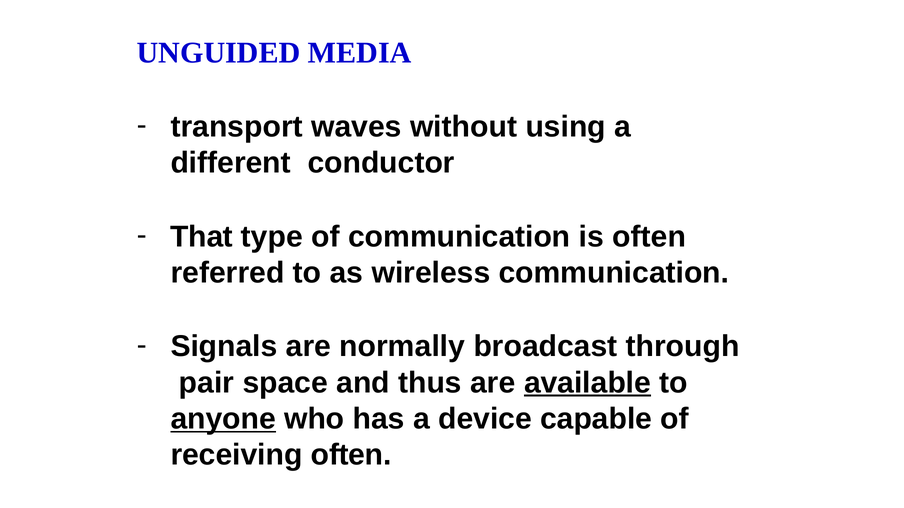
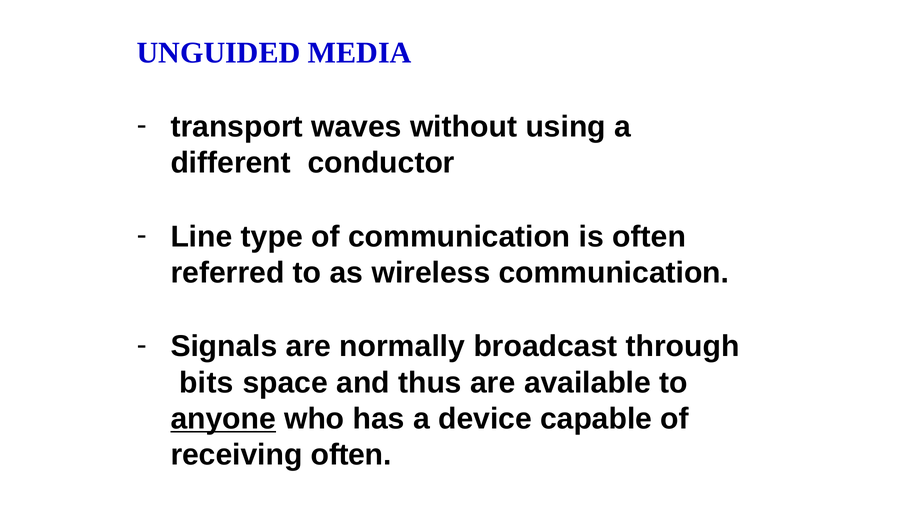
That: That -> Line
pair: pair -> bits
available underline: present -> none
